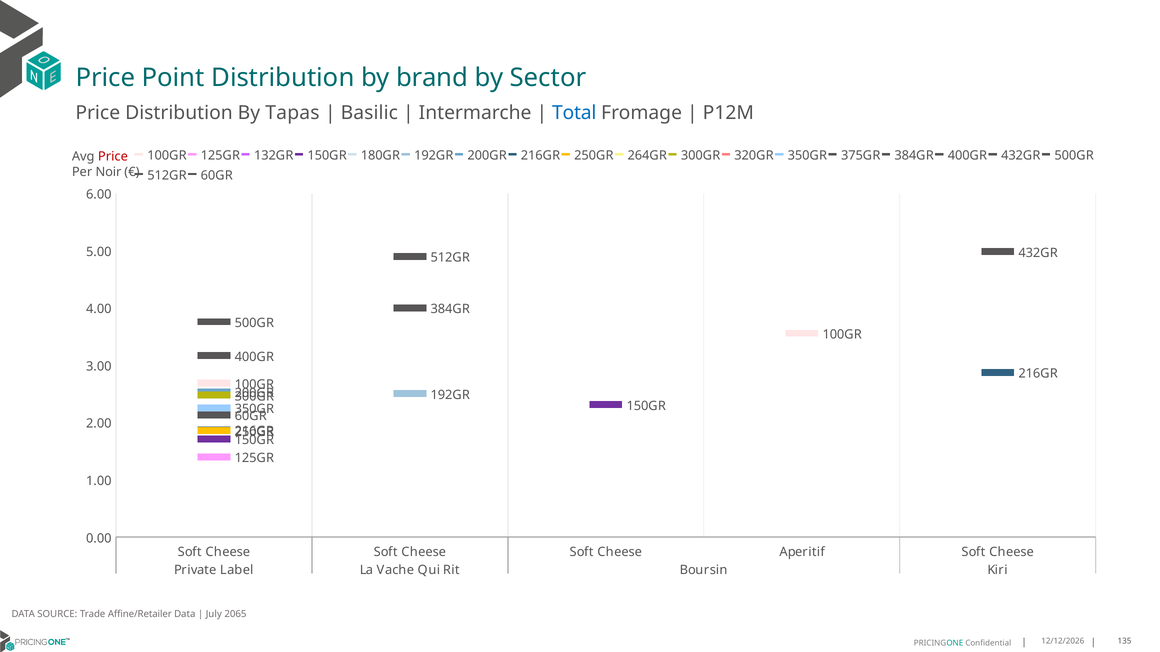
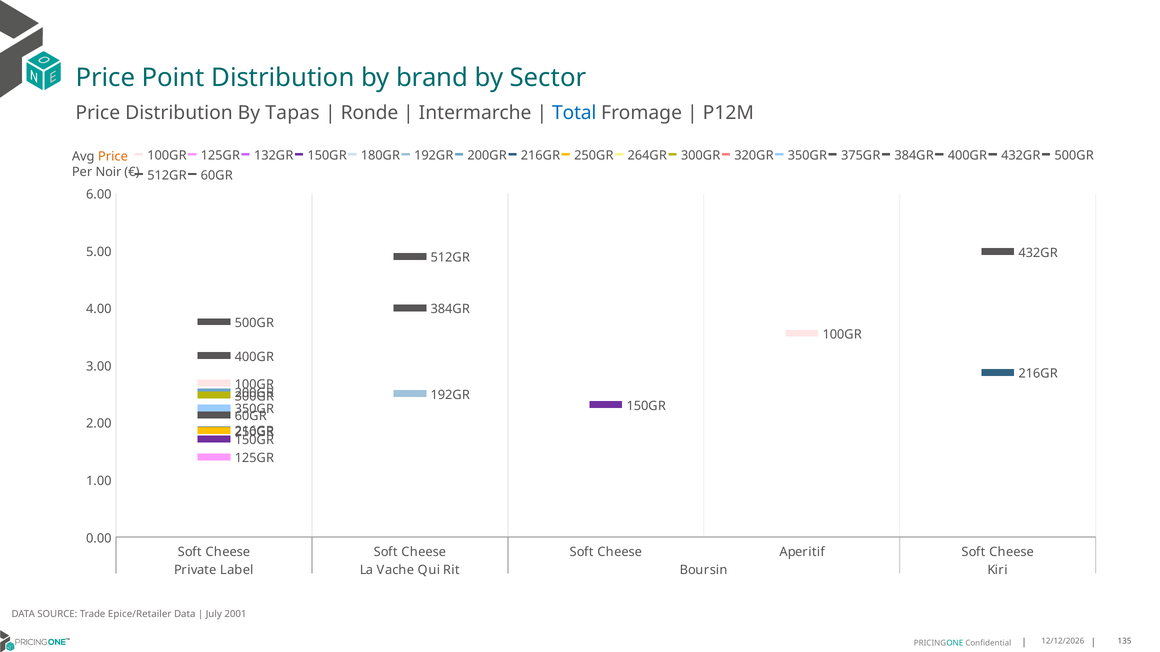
Basilic: Basilic -> Ronde
Price at (113, 157) colour: red -> orange
Affine/Retailer: Affine/Retailer -> Epice/Retailer
2065: 2065 -> 2001
